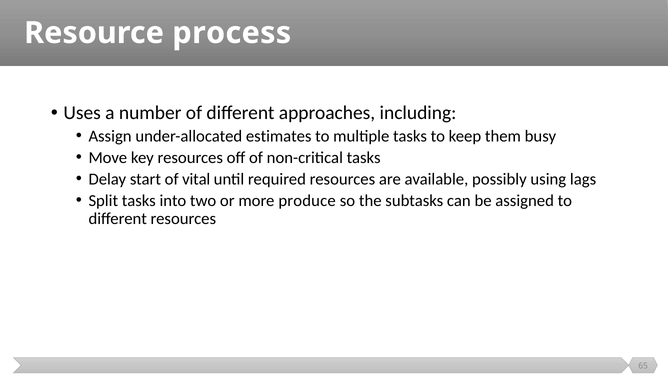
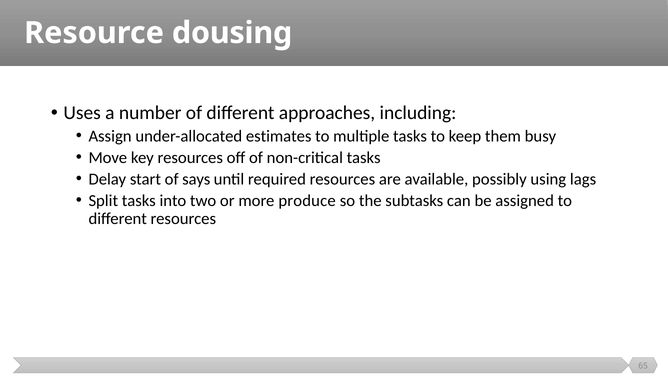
process: process -> dousing
vital: vital -> says
